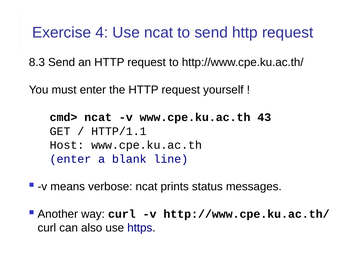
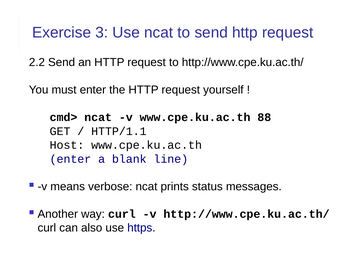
4: 4 -> 3
8.3: 8.3 -> 2.2
43: 43 -> 88
